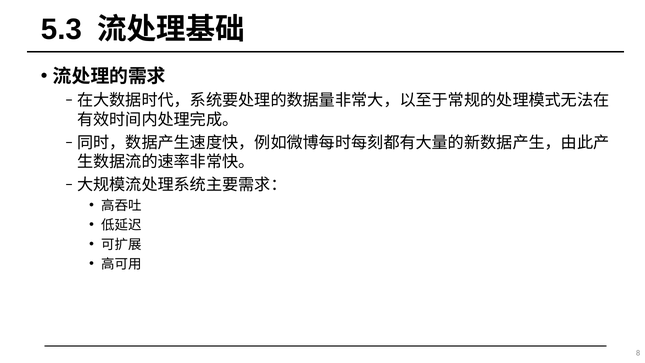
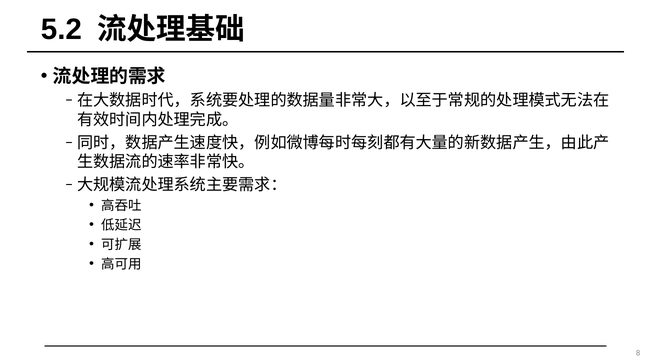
5.3: 5.3 -> 5.2
